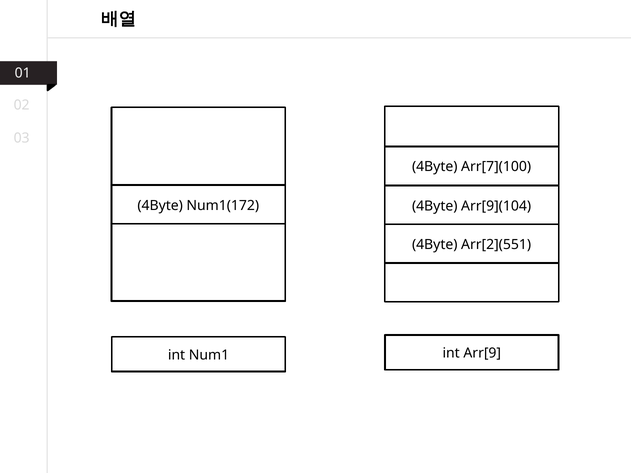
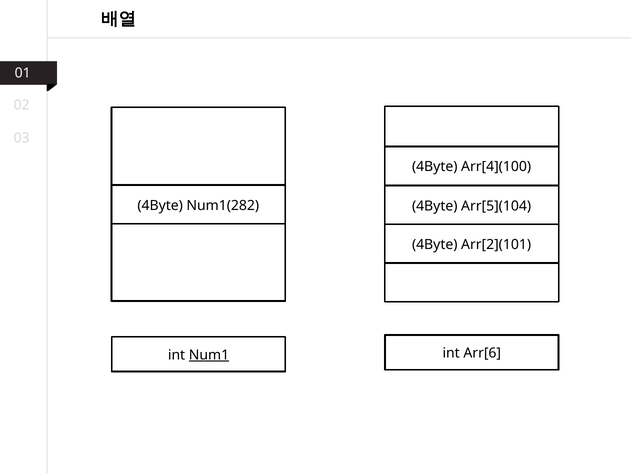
Arr[7](100: Arr[7](100 -> Arr[4](100
Num1(172: Num1(172 -> Num1(282
Arr[9](104: Arr[9](104 -> Arr[5](104
Arr[2](551: Arr[2](551 -> Arr[2](101
Arr[9: Arr[9 -> Arr[6
Num1 underline: none -> present
